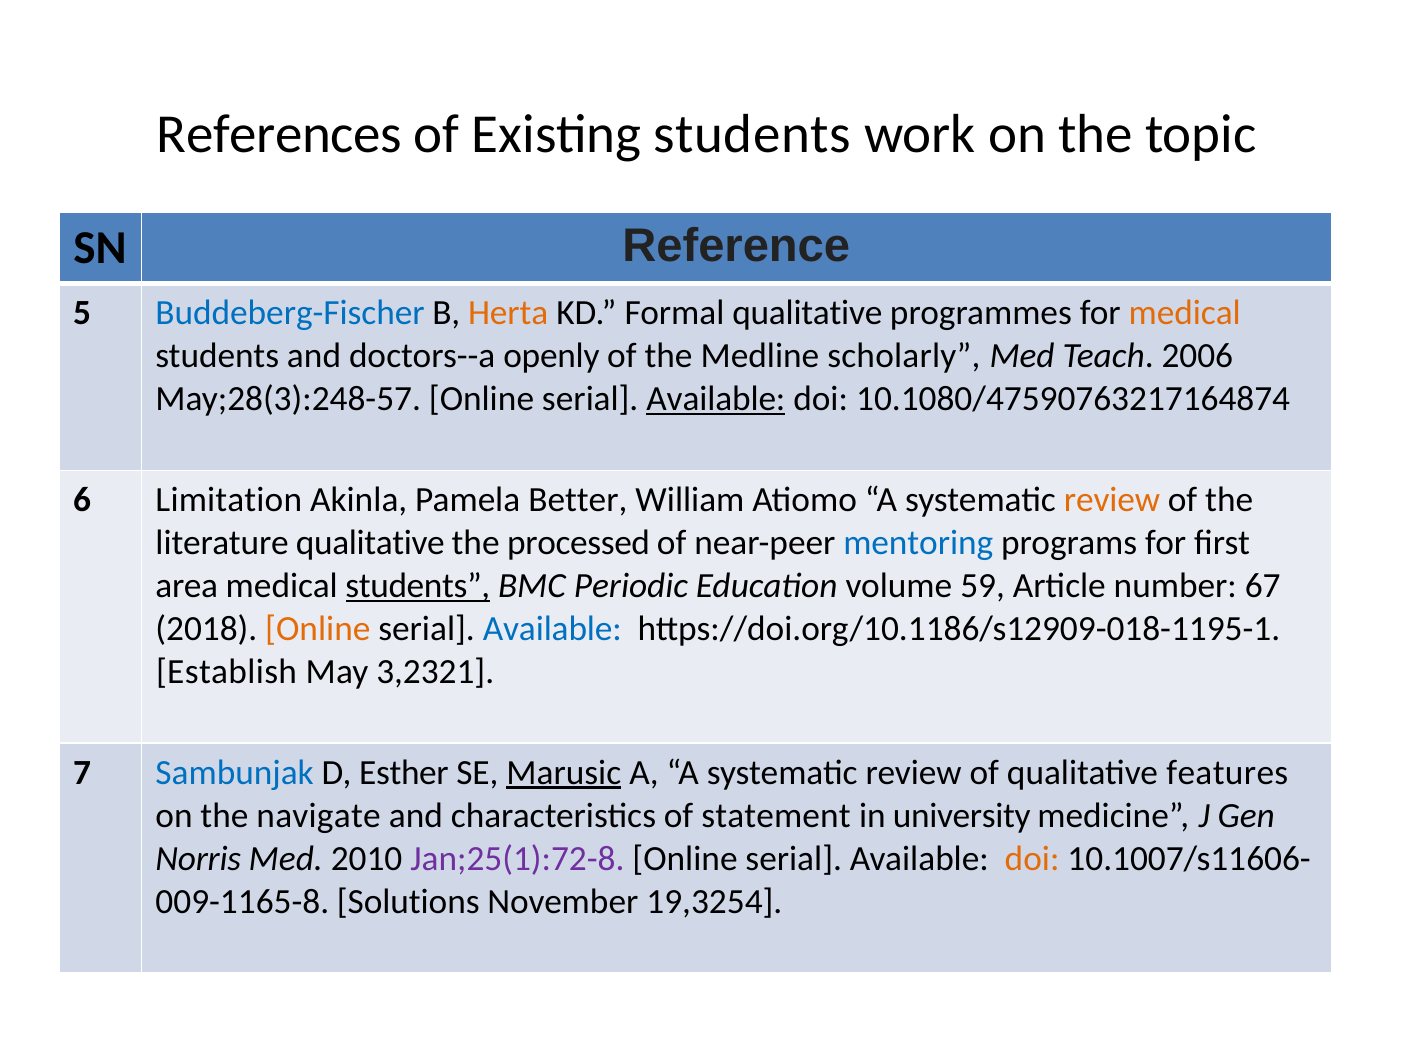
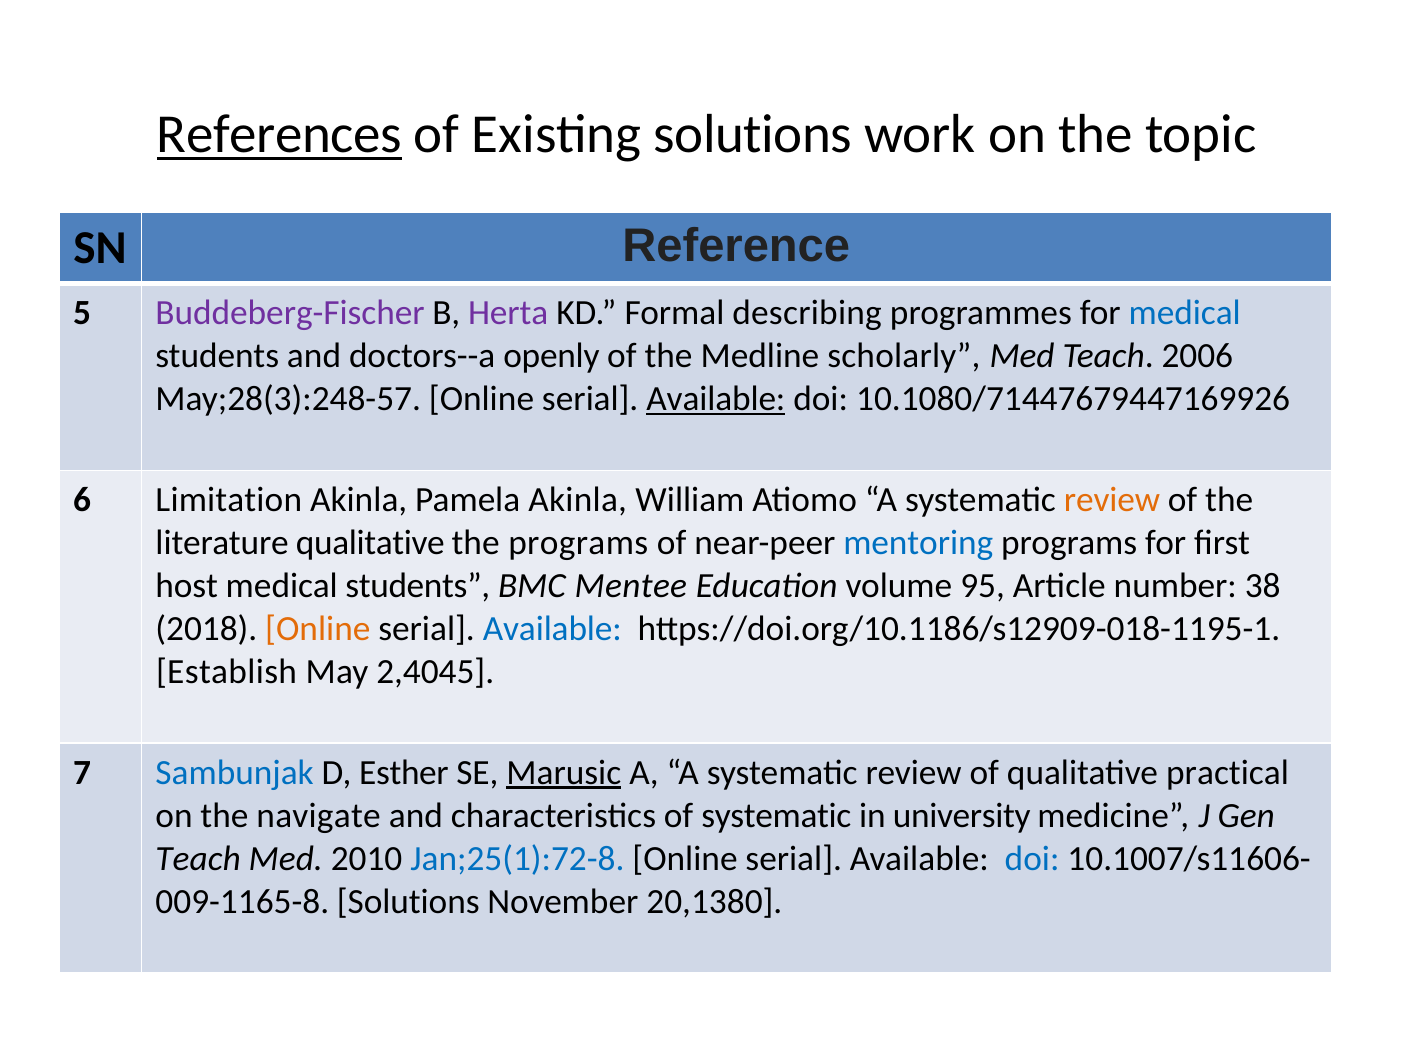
References underline: none -> present
Existing students: students -> solutions
Buddeberg-Fischer colour: blue -> purple
Herta colour: orange -> purple
Formal qualitative: qualitative -> describing
medical at (1185, 313) colour: orange -> blue
10.1080/47590763217164874: 10.1080/47590763217164874 -> 10.1080/71447679447169926
Pamela Better: Better -> Akinla
the processed: processed -> programs
area: area -> host
students at (418, 586) underline: present -> none
Periodic: Periodic -> Mentee
59: 59 -> 95
67: 67 -> 38
3,2321: 3,2321 -> 2,4045
features: features -> practical
of statement: statement -> systematic
Norris at (198, 859): Norris -> Teach
Jan;25(1):72-8 colour: purple -> blue
doi at (1032, 859) colour: orange -> blue
19,3254: 19,3254 -> 20,1380
